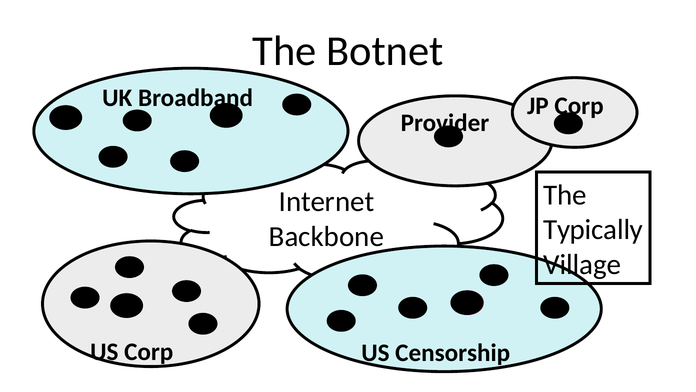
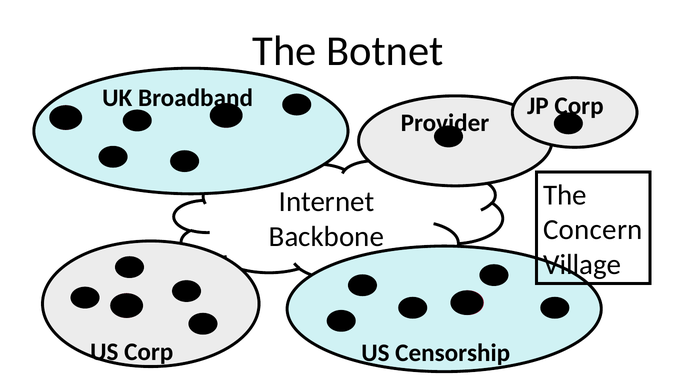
Typically: Typically -> Concern
